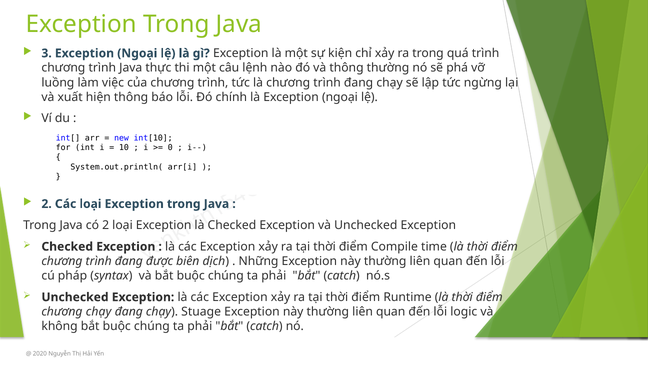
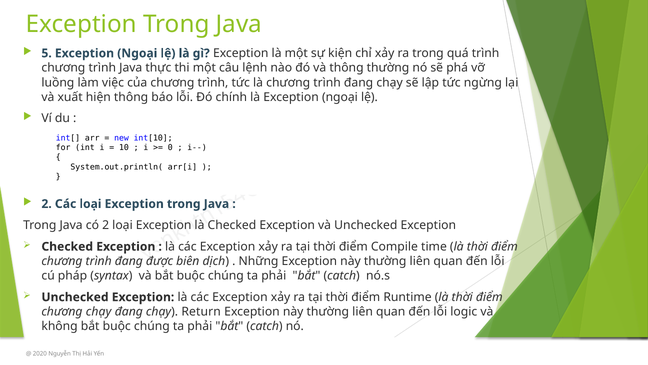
3 at (47, 53): 3 -> 5
Stuage: Stuage -> Return
